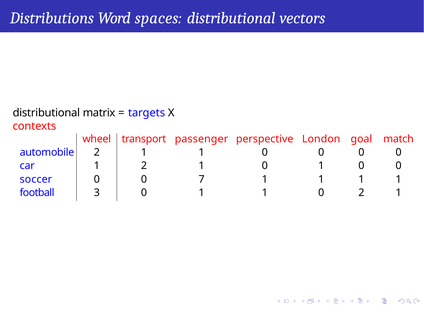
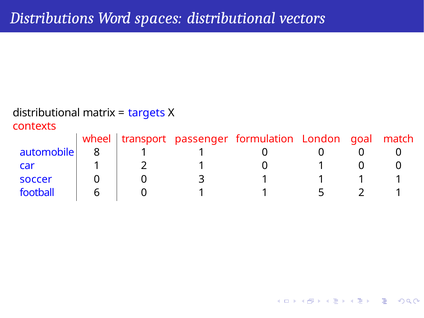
perspective: perspective -> formulation
automobile 2: 2 -> 8
0 7: 7 -> 3
3: 3 -> 6
0 1 1 0: 0 -> 5
